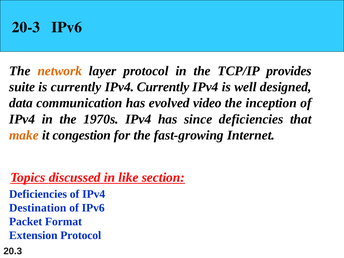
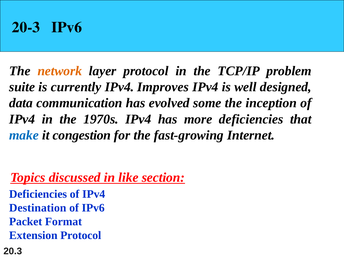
provides: provides -> problem
IPv4 Currently: Currently -> Improves
video: video -> some
since: since -> more
make colour: orange -> blue
